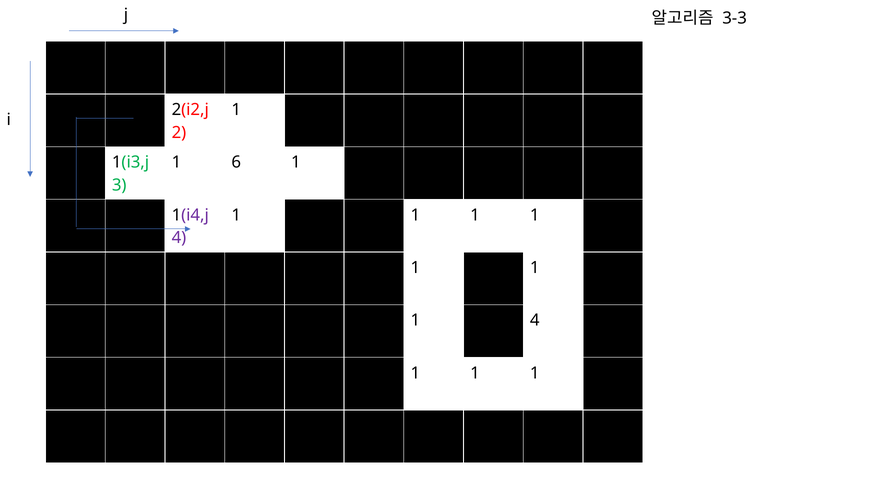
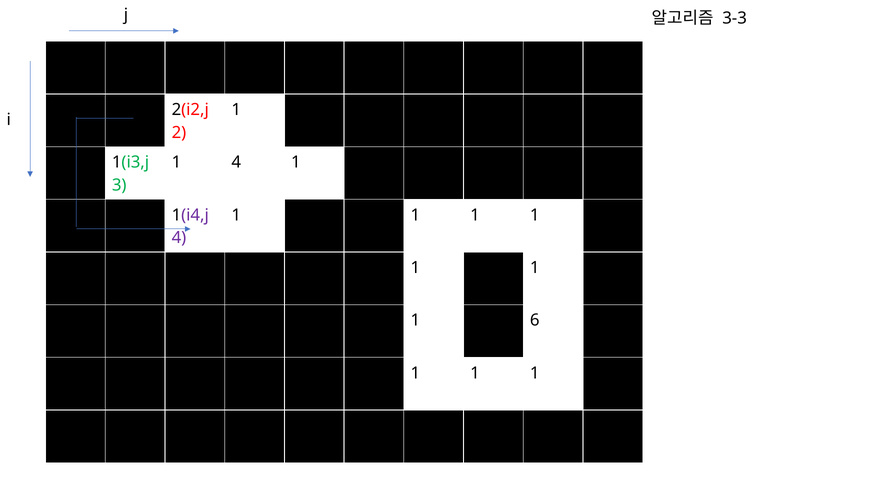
1 6: 6 -> 4
1 4: 4 -> 6
